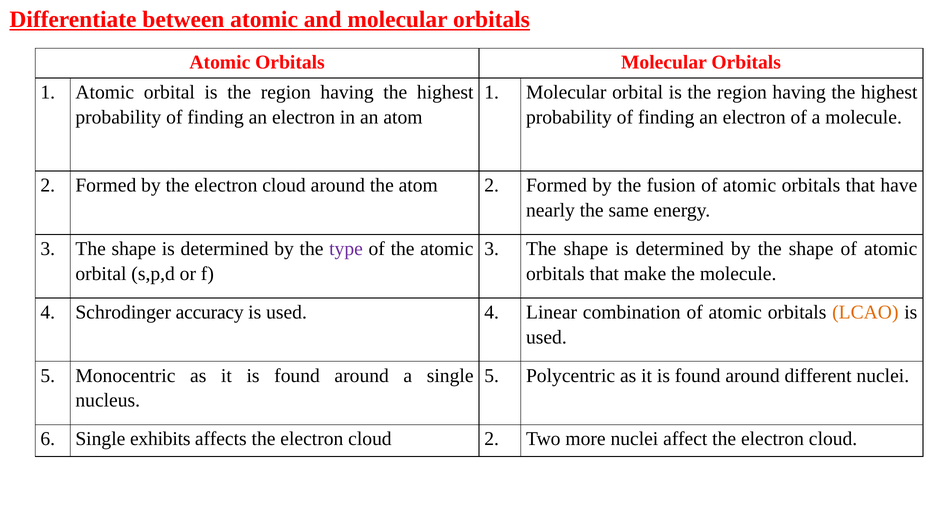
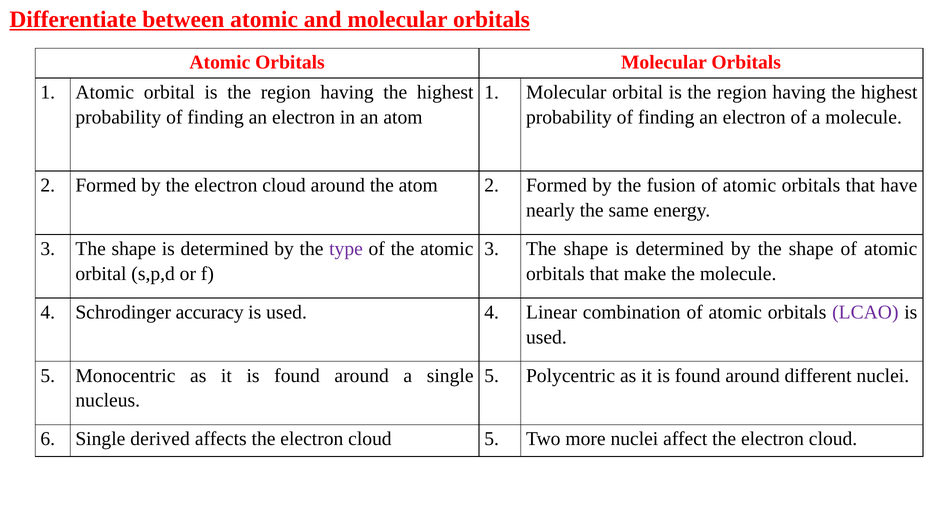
LCAO colour: orange -> purple
exhibits: exhibits -> derived
cloud 2: 2 -> 5
